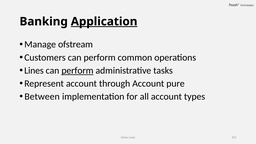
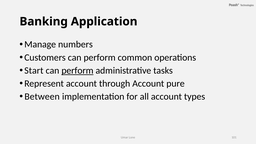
Application underline: present -> none
ofstream: ofstream -> numbers
Lines: Lines -> Start
